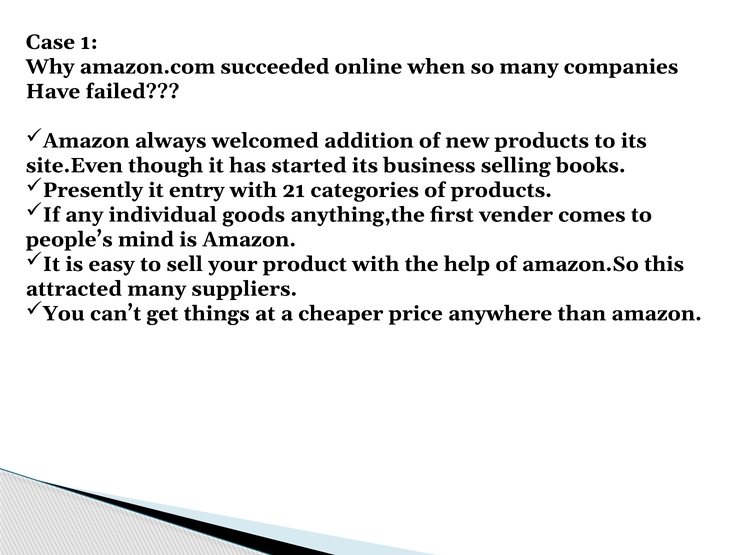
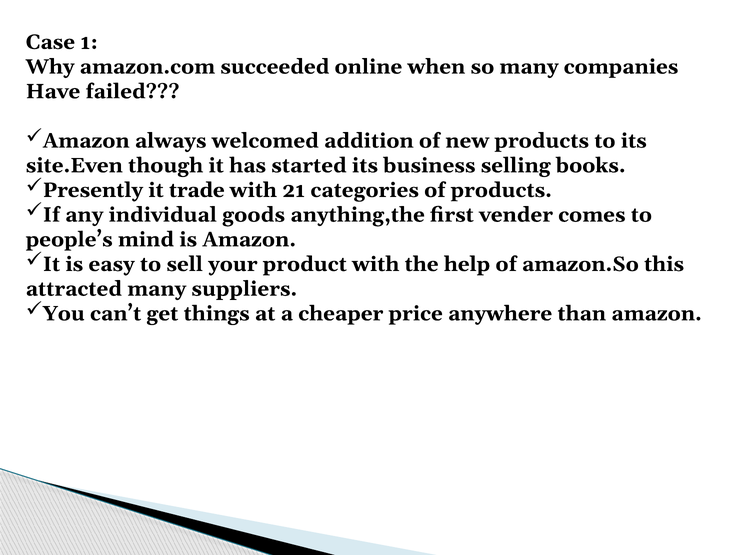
entry: entry -> trade
